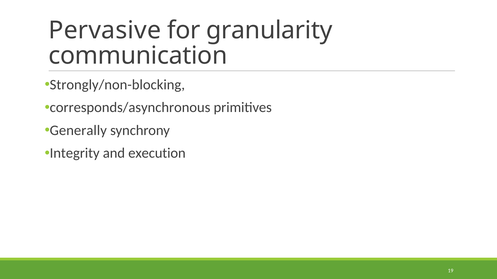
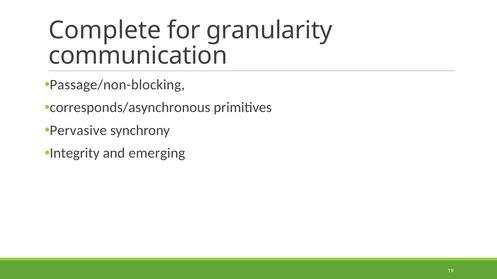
Pervasive: Pervasive -> Complete
Strongly/non-blocking: Strongly/non-blocking -> Passage/non-blocking
Generally: Generally -> Pervasive
execution: execution -> emerging
